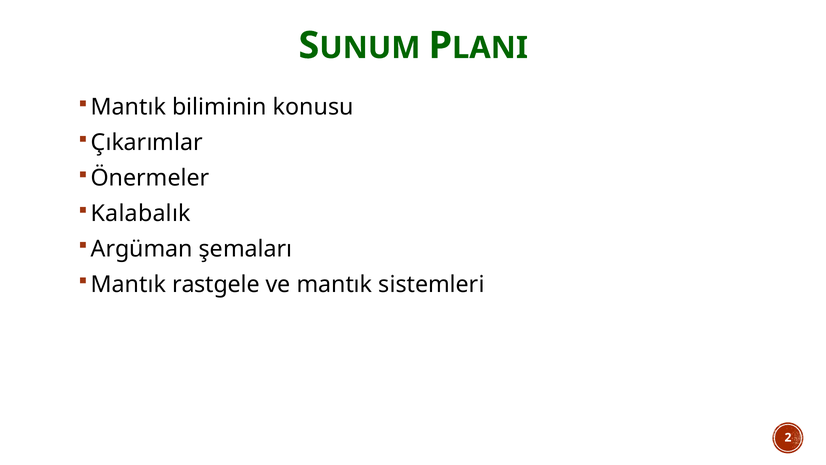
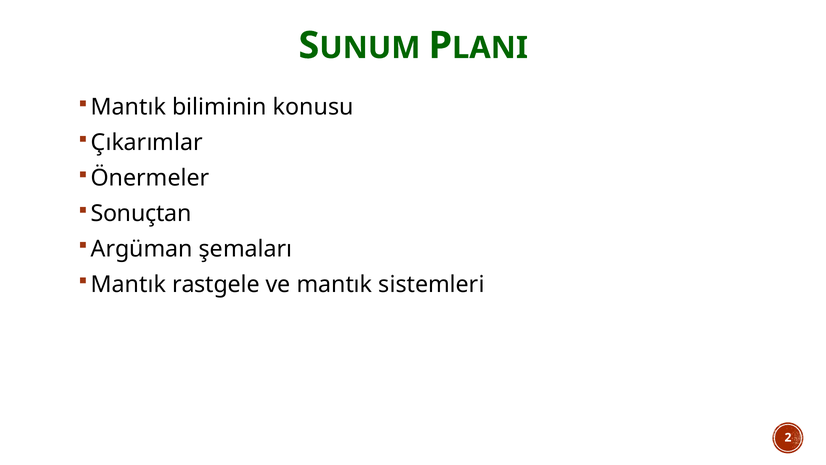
Kalabalık: Kalabalık -> Sonuçtan
